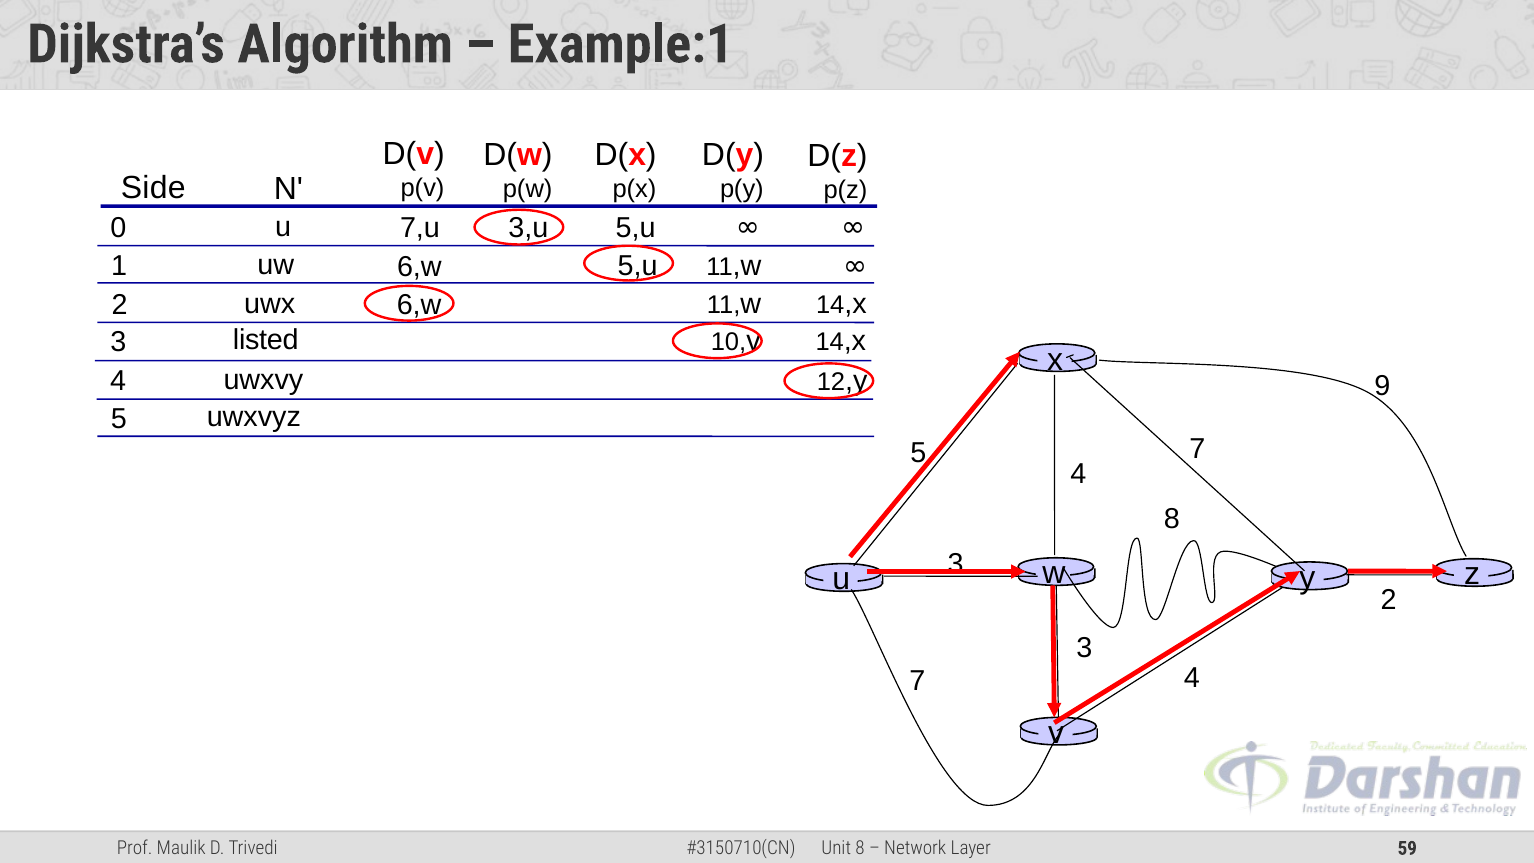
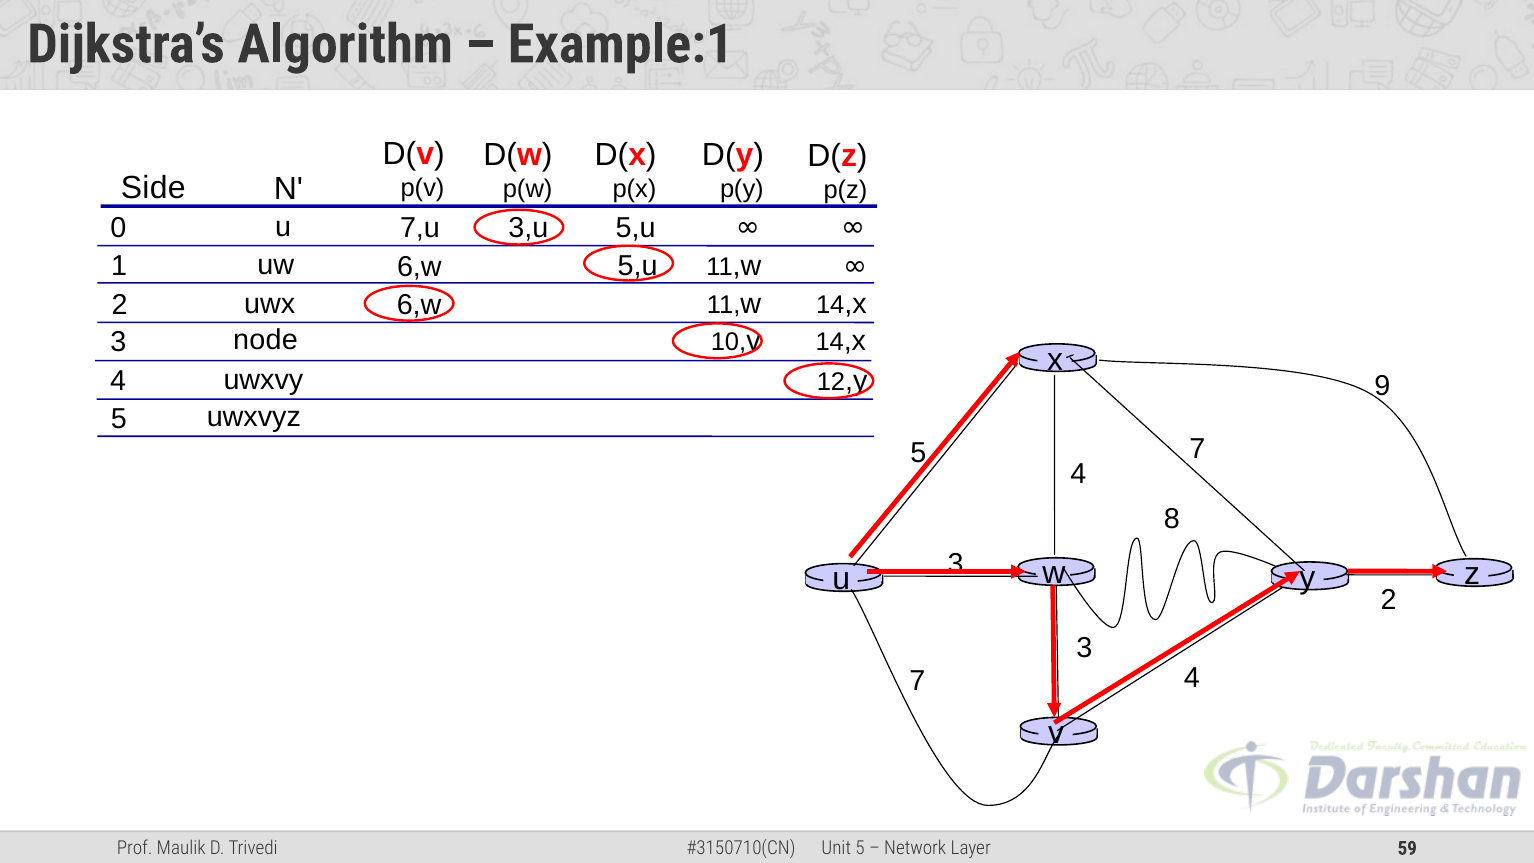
listed: listed -> node
8 at (860, 848): 8 -> 5
